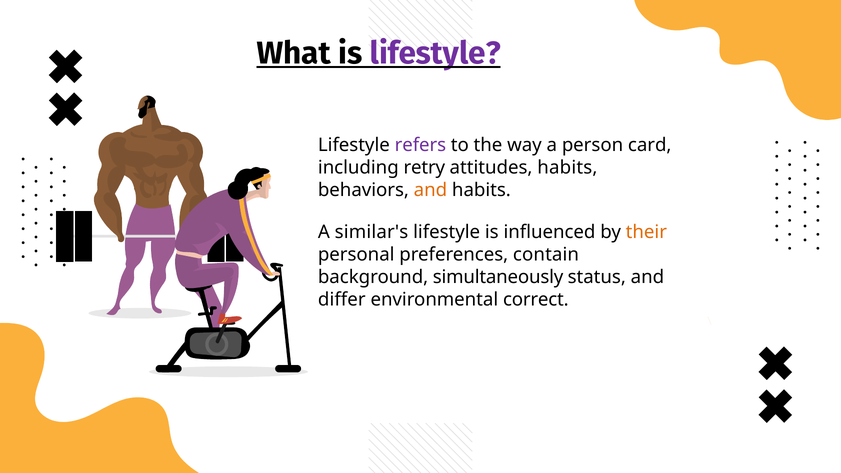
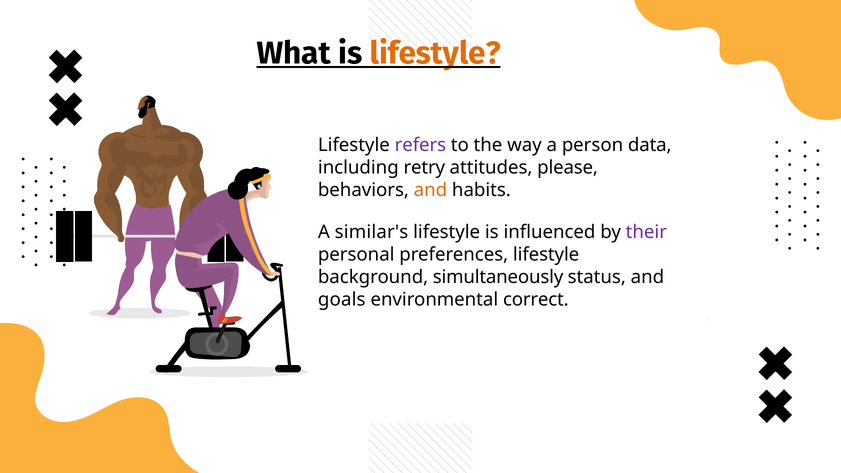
lifestyle at (435, 53) colour: purple -> orange
card: card -> data
attitudes habits: habits -> please
their colour: orange -> purple
preferences contain: contain -> lifestyle
differ: differ -> goals
